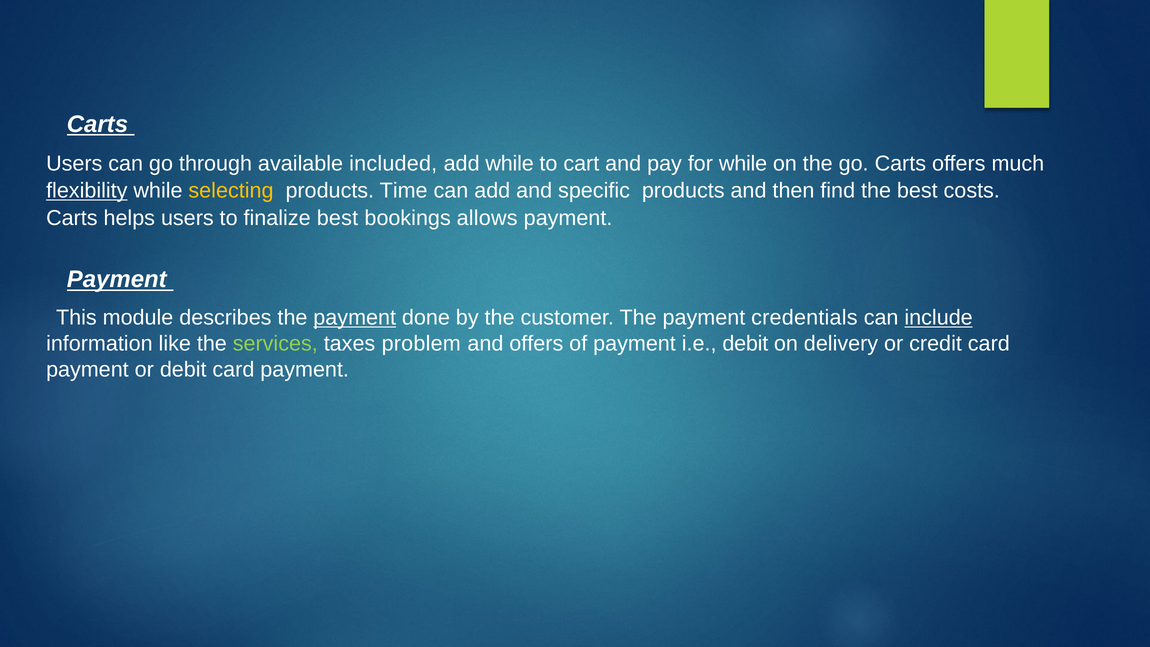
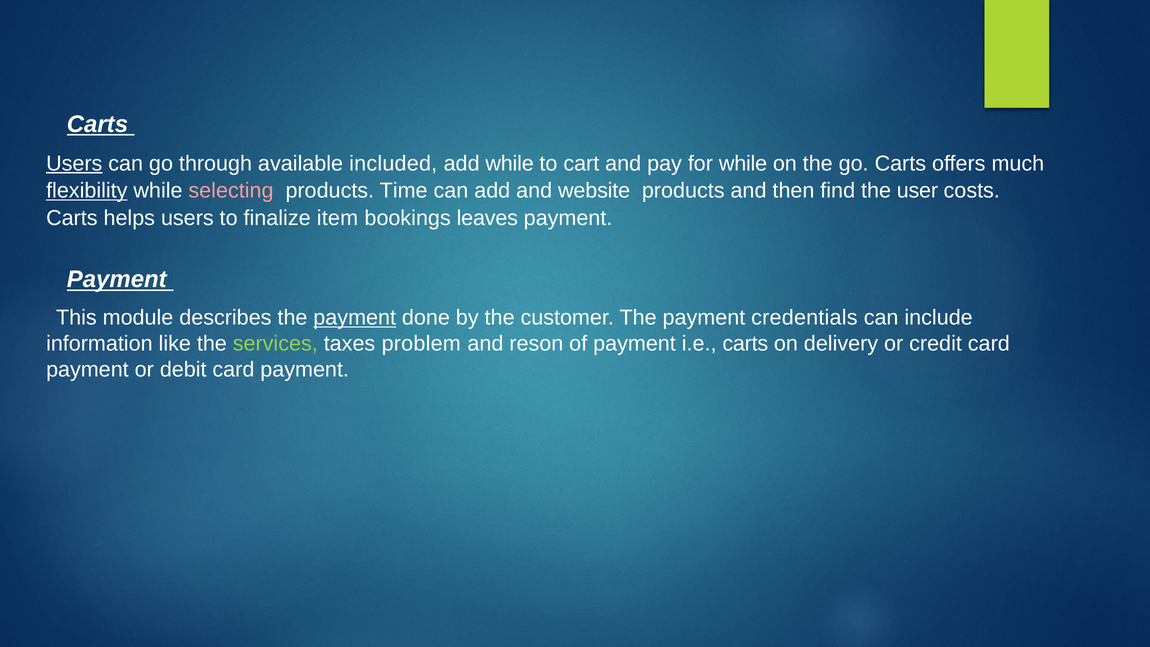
Users at (74, 164) underline: none -> present
selecting colour: yellow -> pink
specific: specific -> website
the best: best -> user
finalize best: best -> item
allows: allows -> leaves
include underline: present -> none
and offers: offers -> reson
i.e debit: debit -> carts
